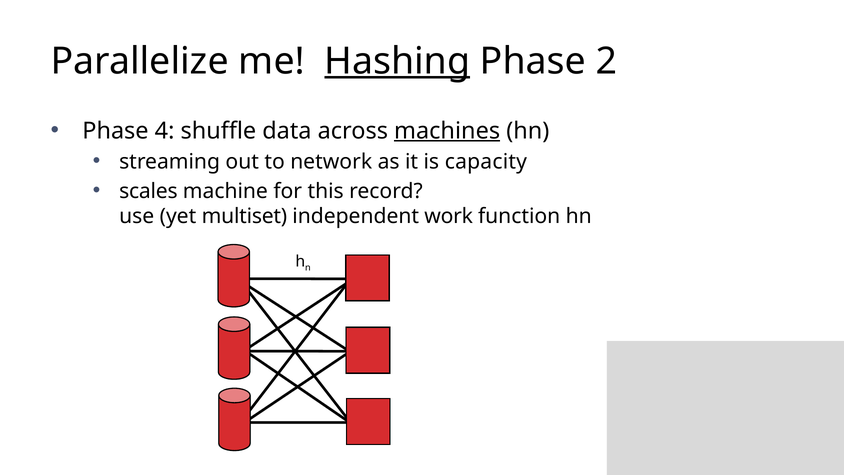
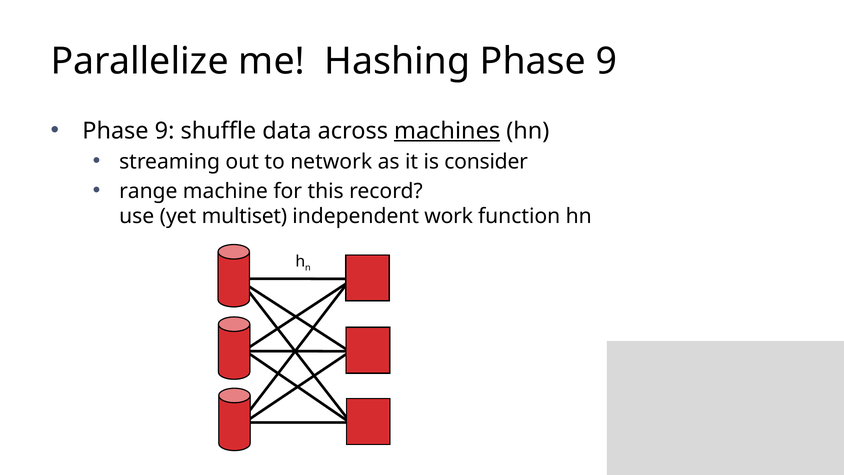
Hashing underline: present -> none
2 at (607, 61): 2 -> 9
4 at (165, 131): 4 -> 9
capacity: capacity -> consider
scales: scales -> range
